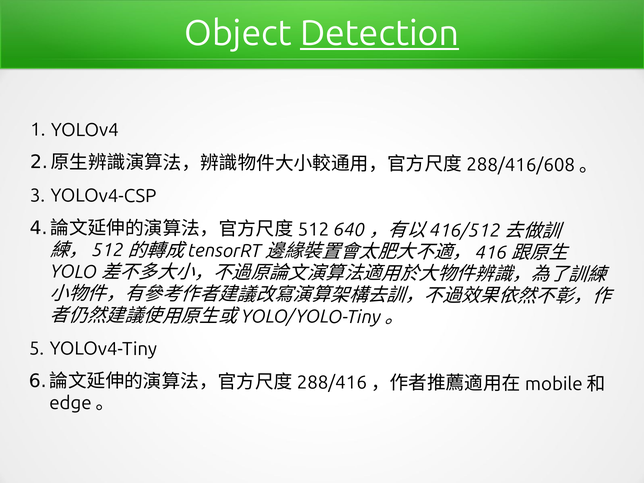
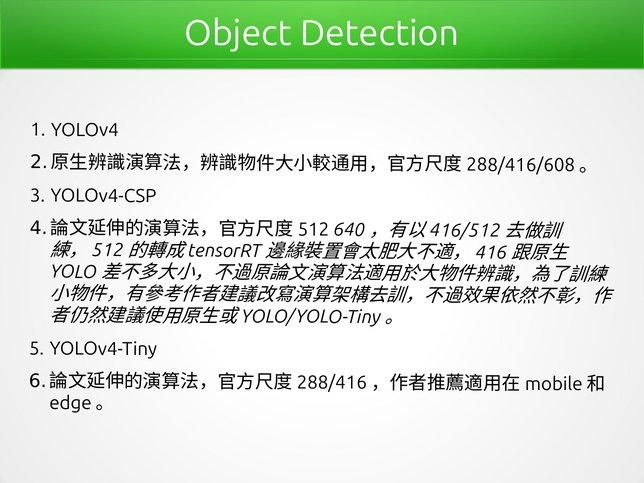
Detection underline: present -> none
